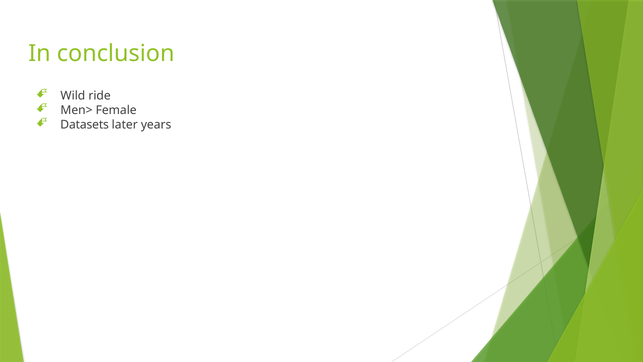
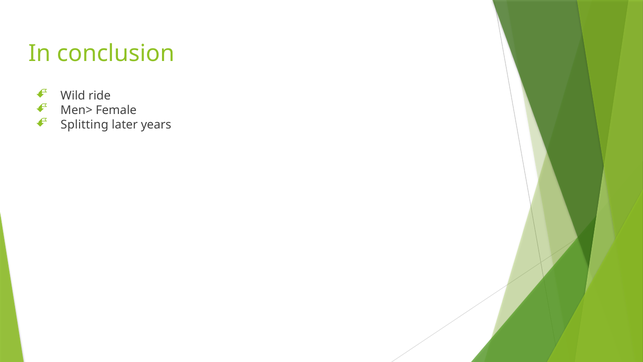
Datasets: Datasets -> Splitting
